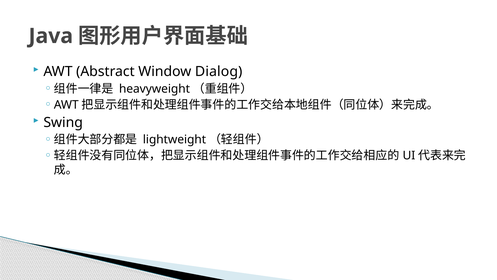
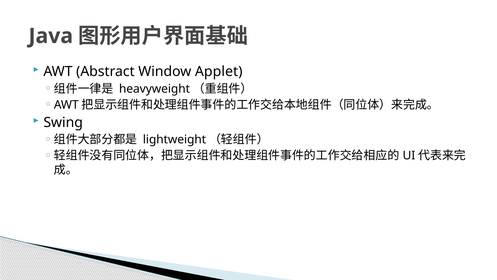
Dialog: Dialog -> Applet
